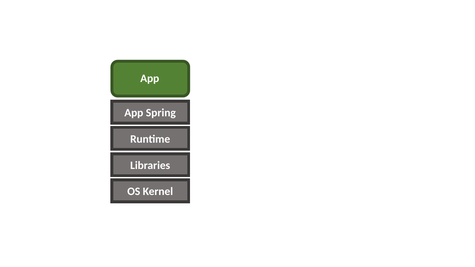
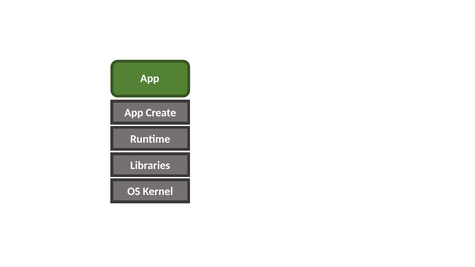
Spring: Spring -> Create
